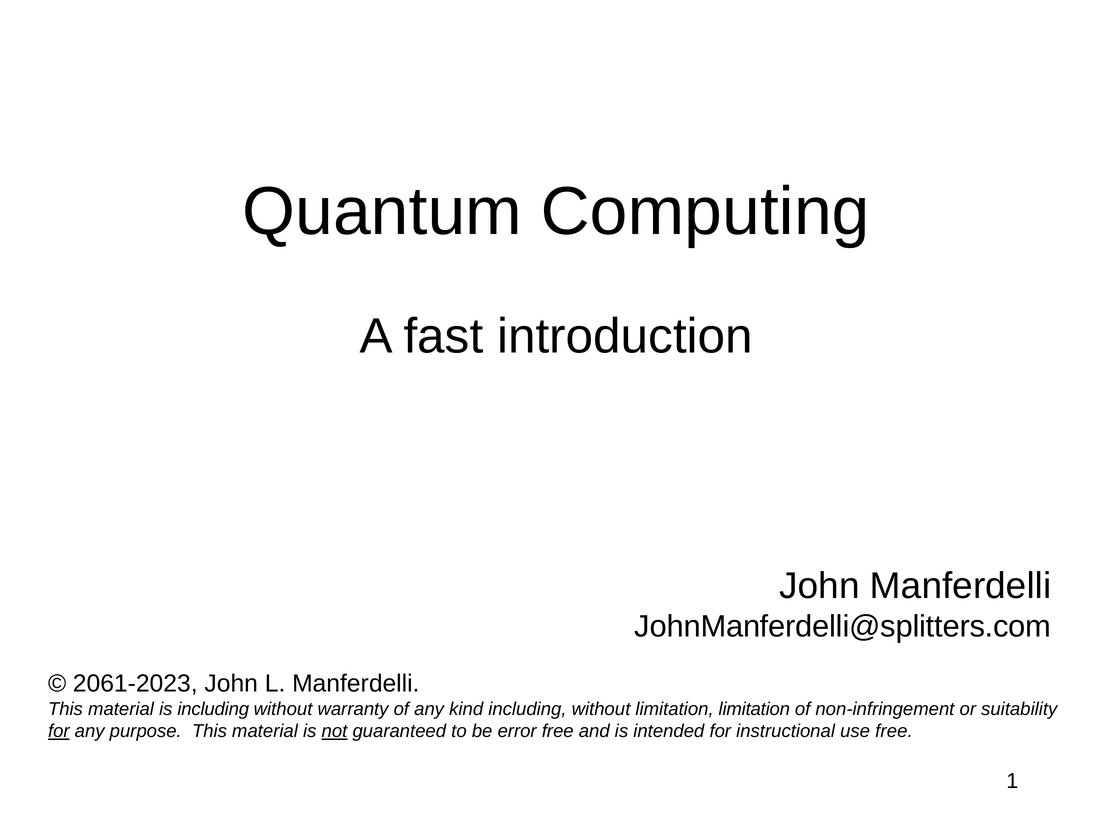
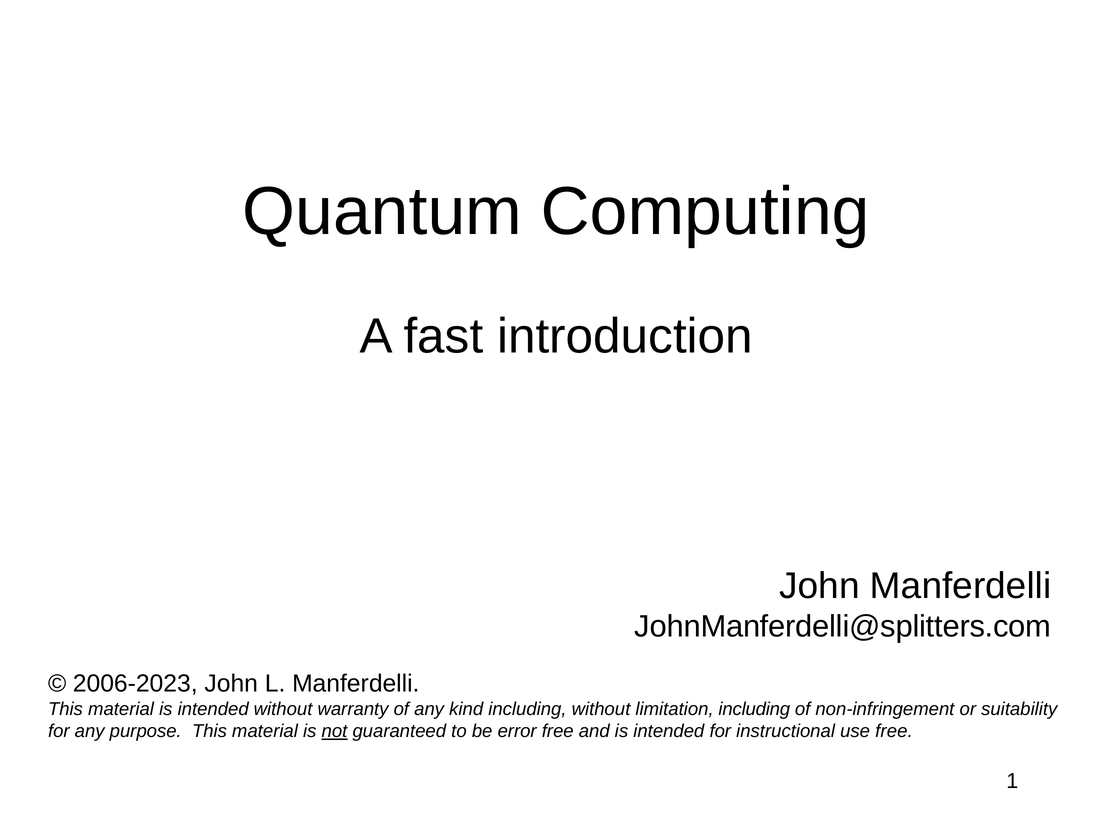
2061-2023: 2061-2023 -> 2006-2023
material is including: including -> intended
limitation limitation: limitation -> including
for at (59, 731) underline: present -> none
